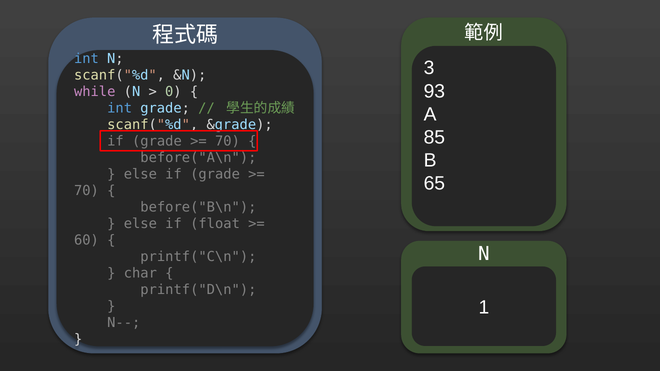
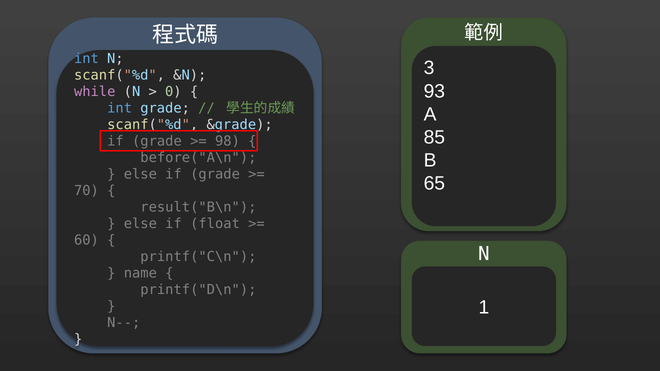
70 at (227, 142): 70 -> 98
before("B\n: before("B\n -> result("B\n
char: char -> name
